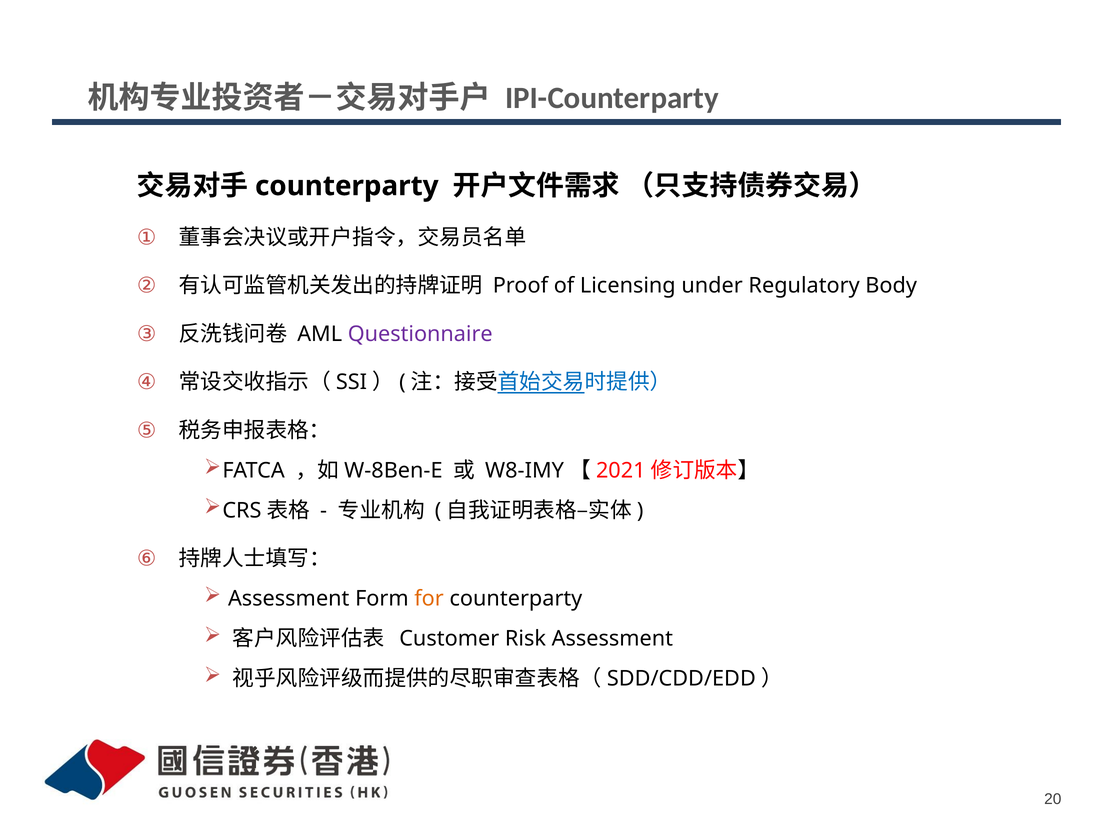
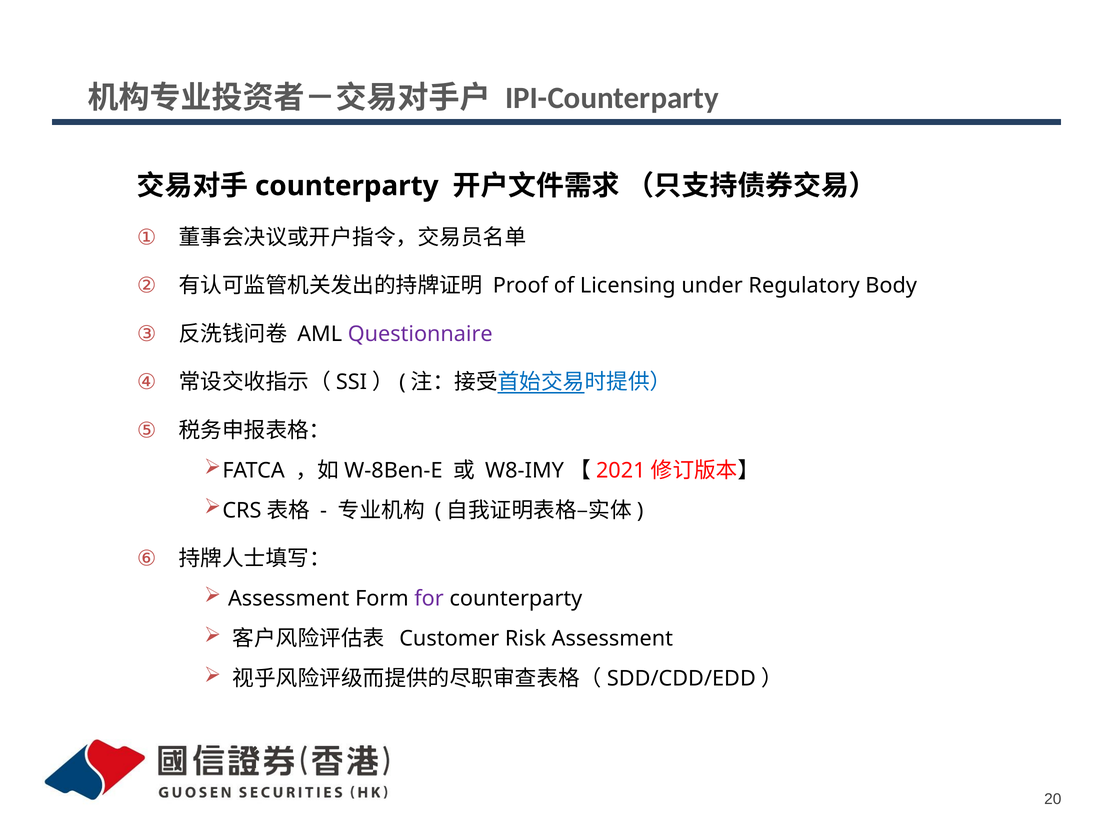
for colour: orange -> purple
